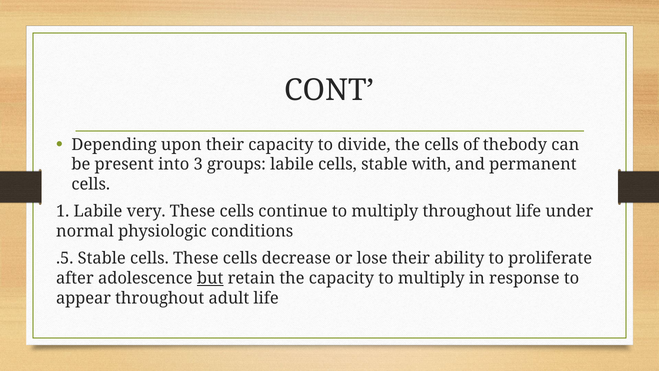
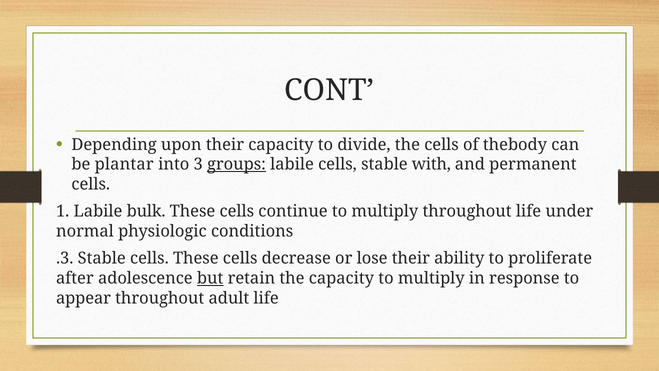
present: present -> plantar
groups underline: none -> present
very: very -> bulk
.5: .5 -> .3
